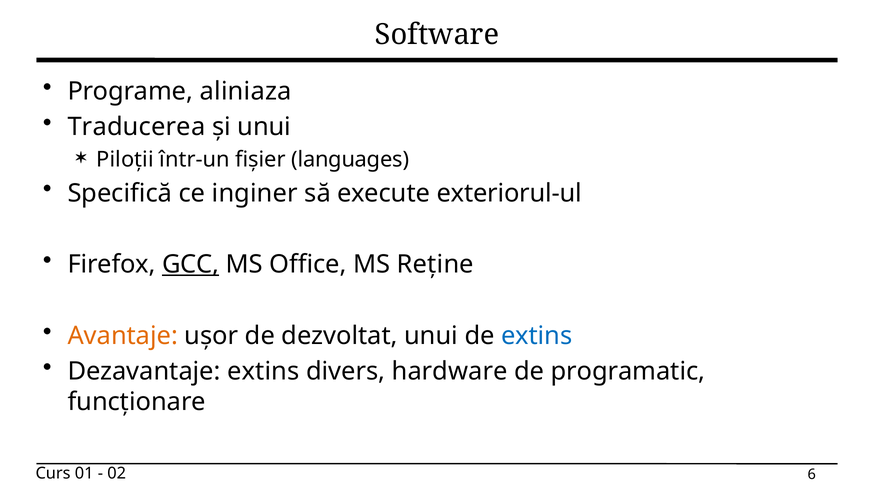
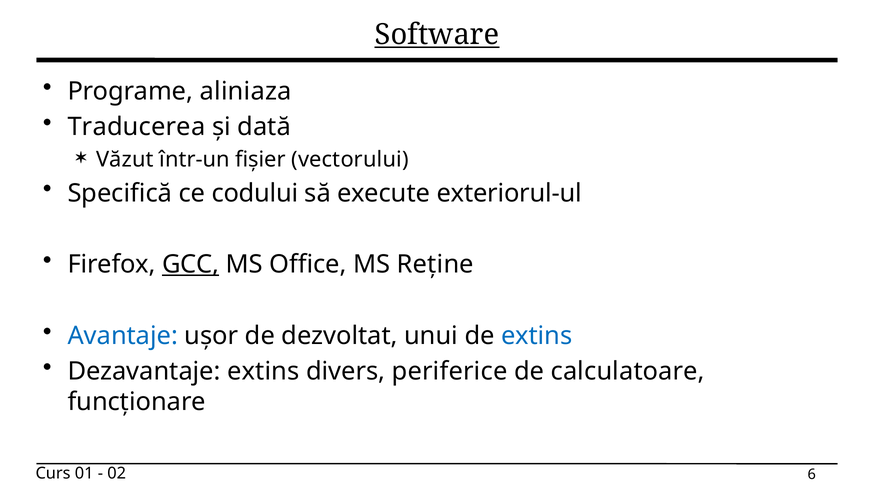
Software underline: none -> present
și unui: unui -> dată
Piloții: Piloții -> Văzut
languages: languages -> vectorului
inginer: inginer -> codului
Avantaje colour: orange -> blue
hardware: hardware -> periferice
programatic: programatic -> calculatoare
